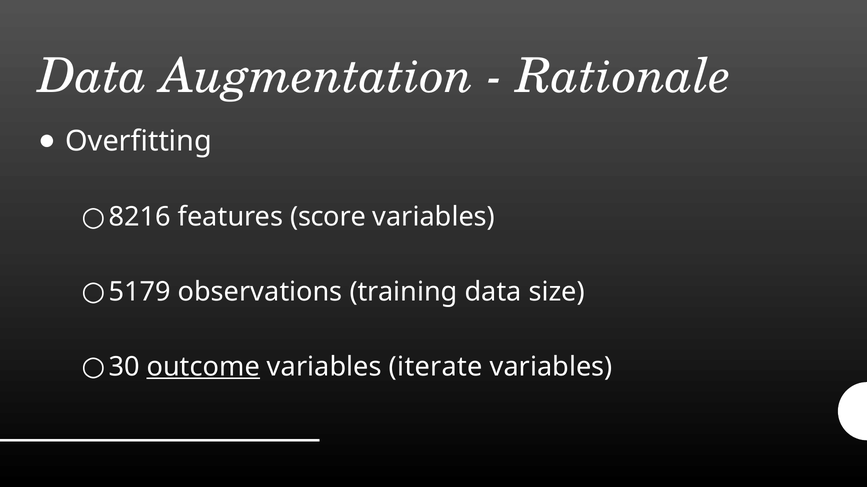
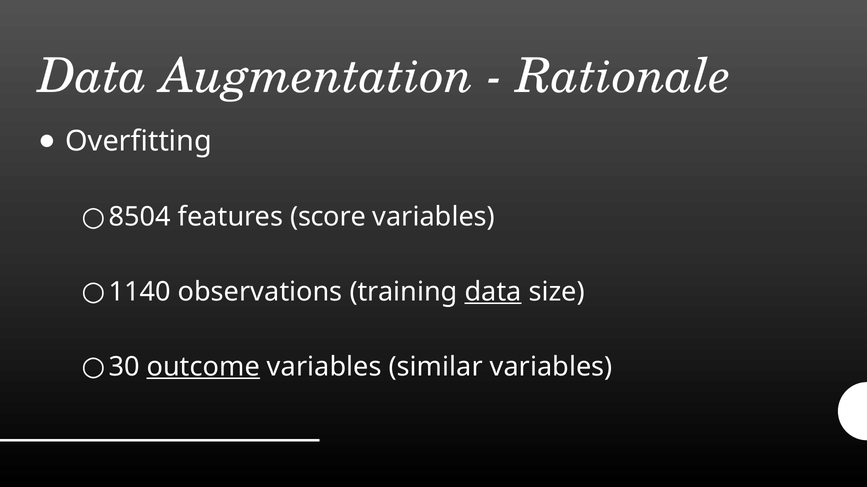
8216: 8216 -> 8504
5179: 5179 -> 1140
data at (493, 292) underline: none -> present
iterate: iterate -> similar
